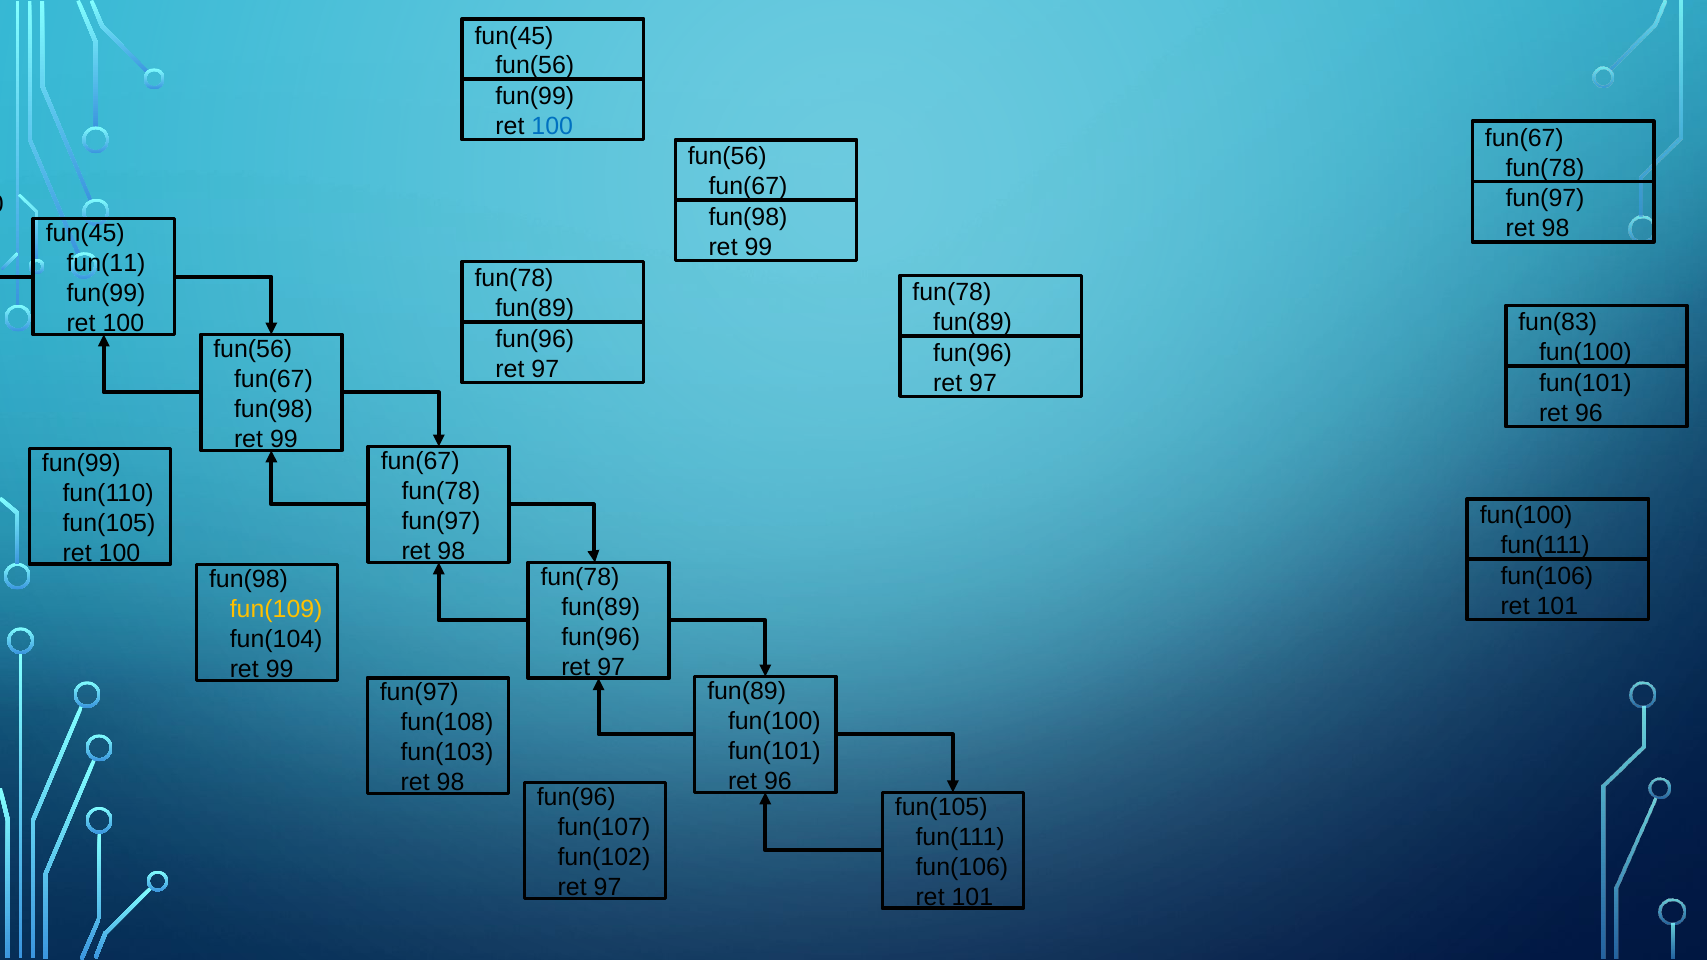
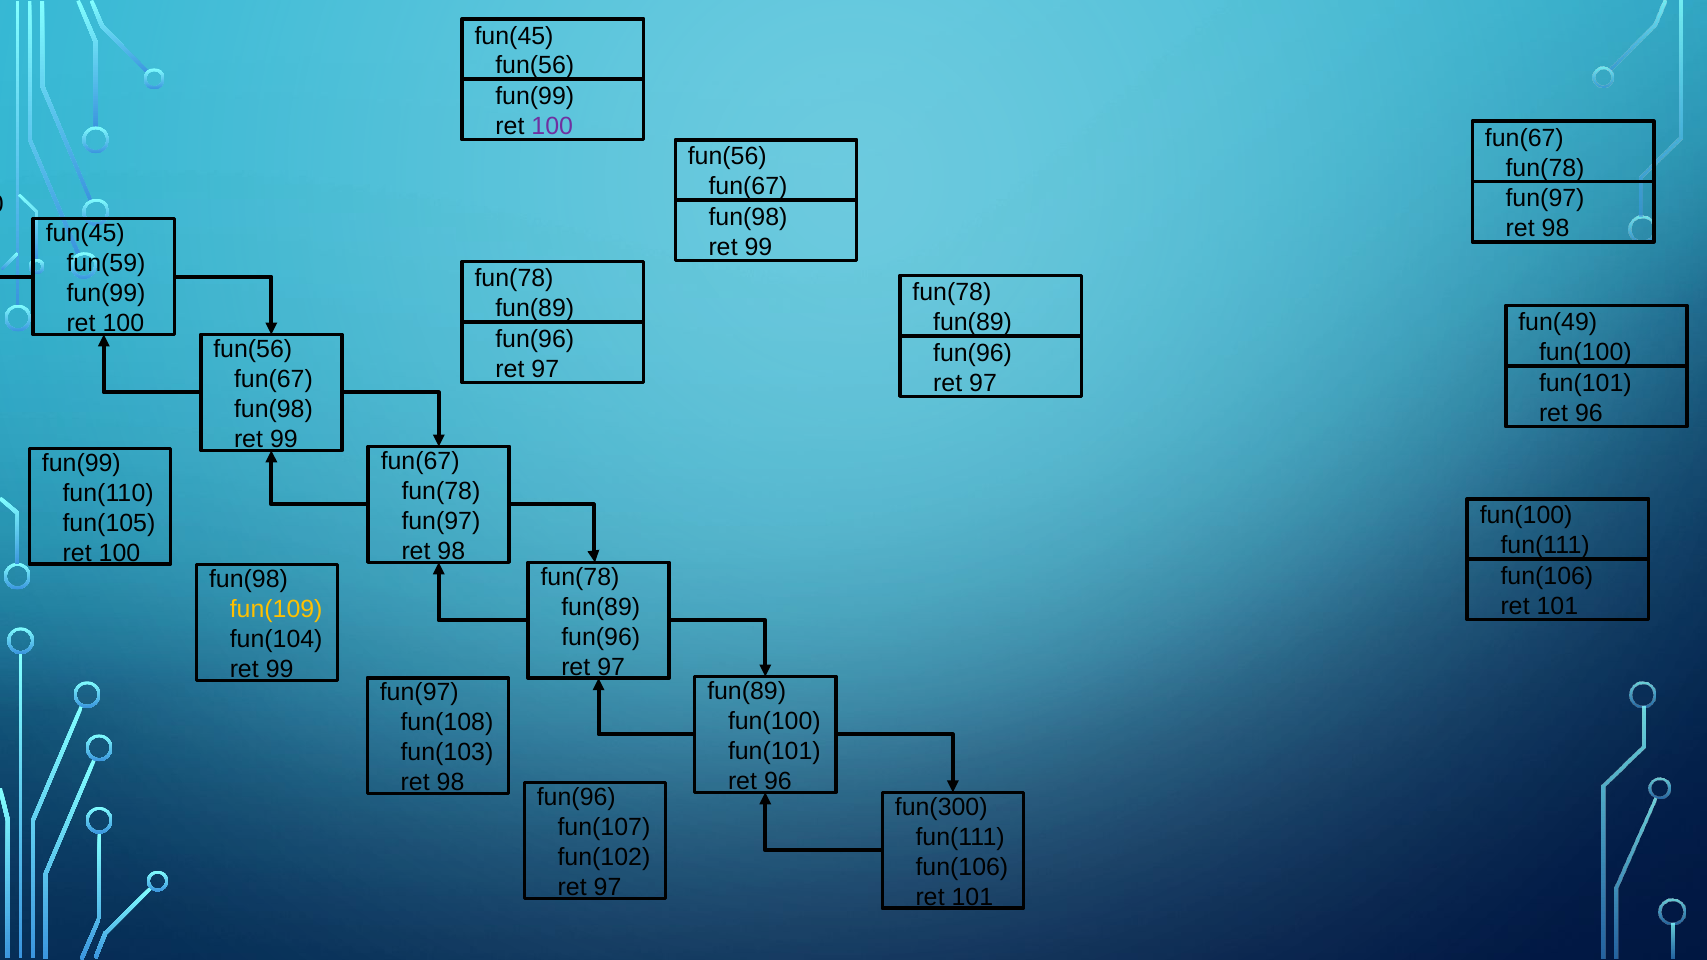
100 at (552, 126) colour: blue -> purple
fun(11: fun(11 -> fun(59
fun(83: fun(83 -> fun(49
fun(105 at (941, 807): fun(105 -> fun(300
